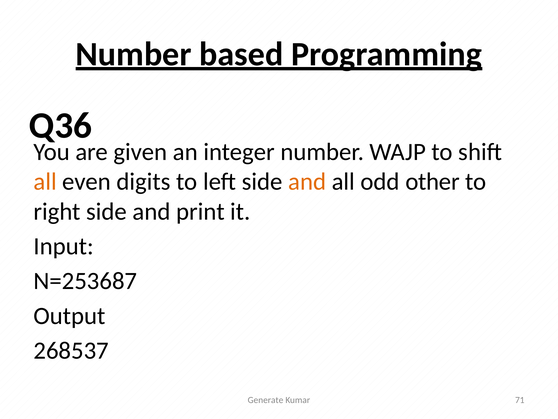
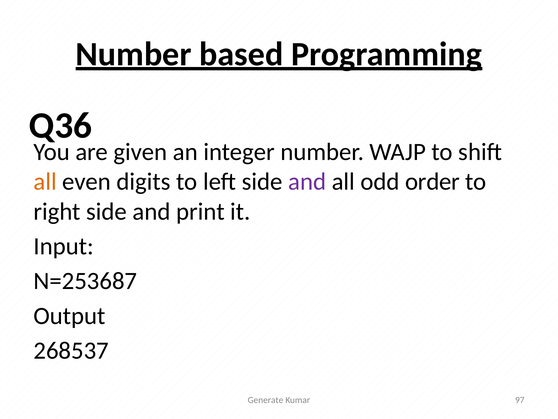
and at (307, 182) colour: orange -> purple
other: other -> order
71: 71 -> 97
